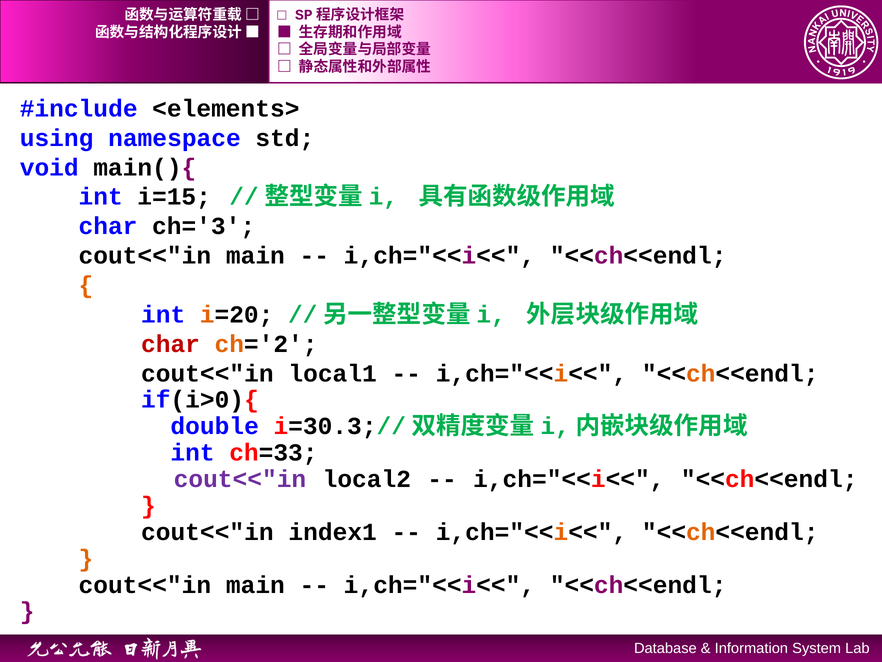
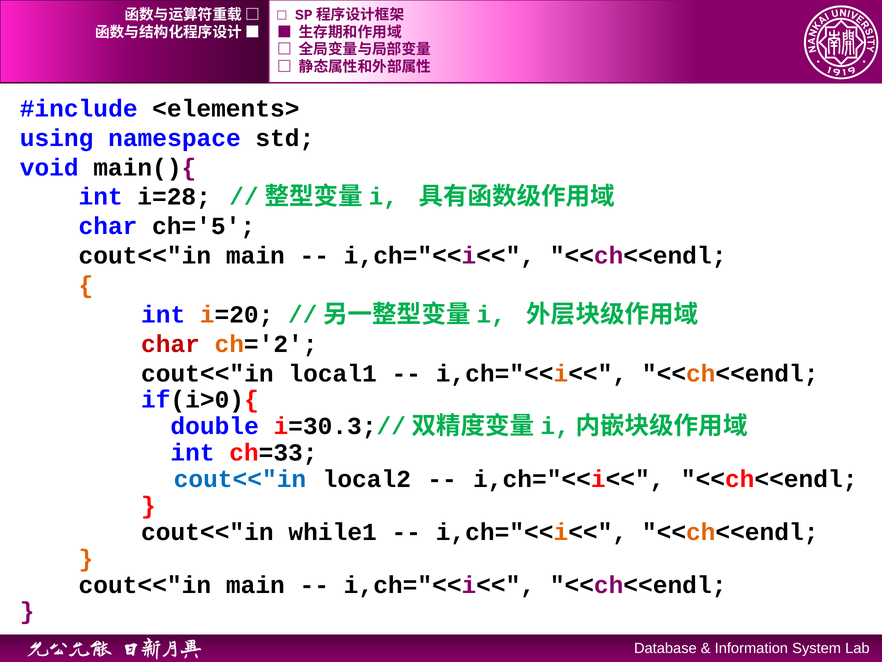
i=15: i=15 -> i=28
ch='3: ch='3 -> ch='5
cout<<"in at (240, 479) colour: purple -> blue
index1: index1 -> while1
